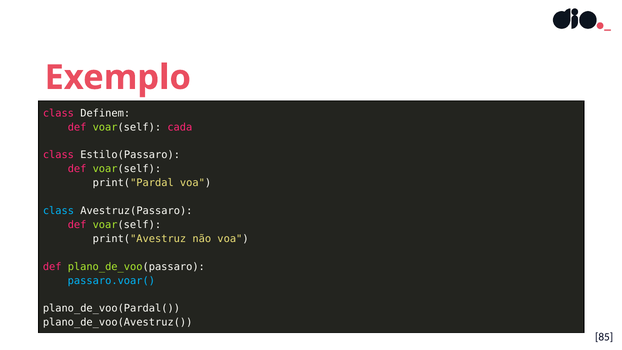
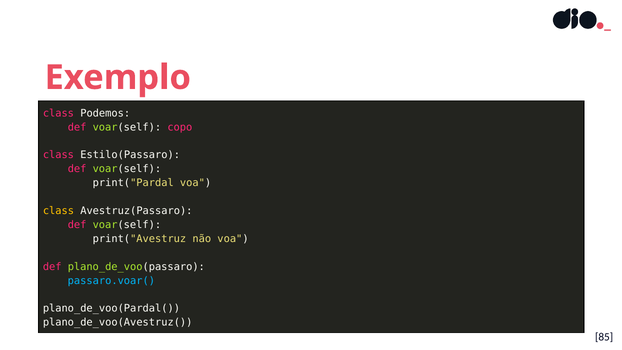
Definem: Definem -> Podemos
cada: cada -> copo
class at (58, 211) colour: light blue -> yellow
